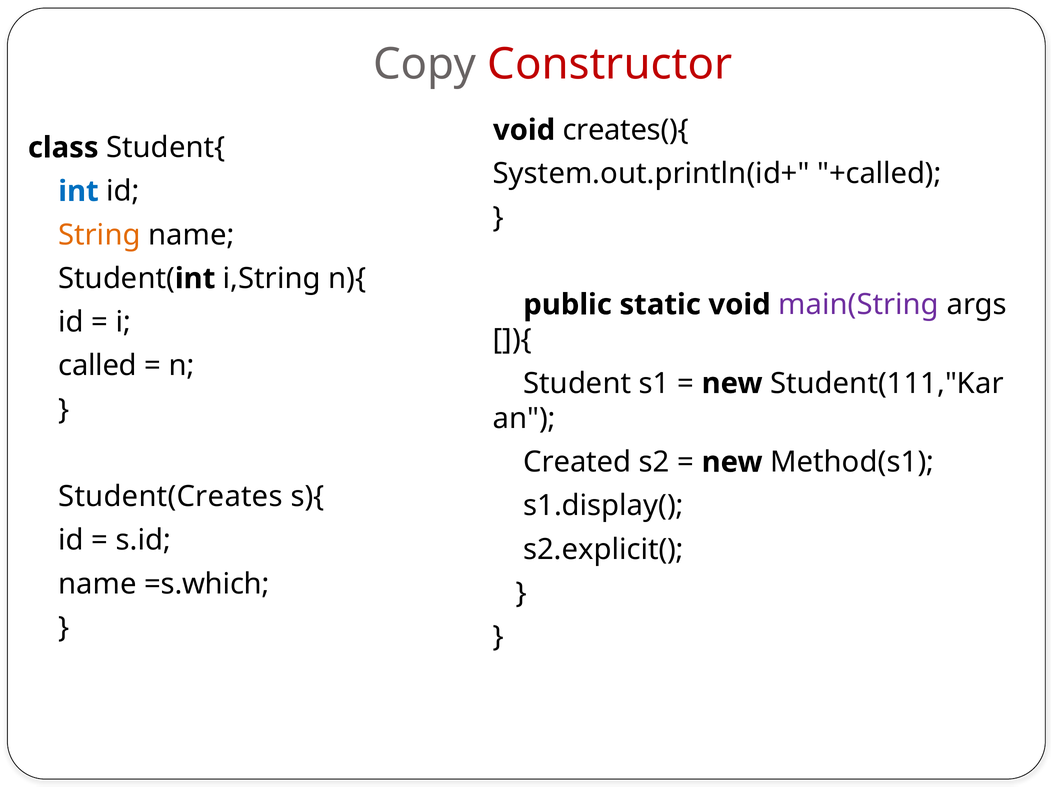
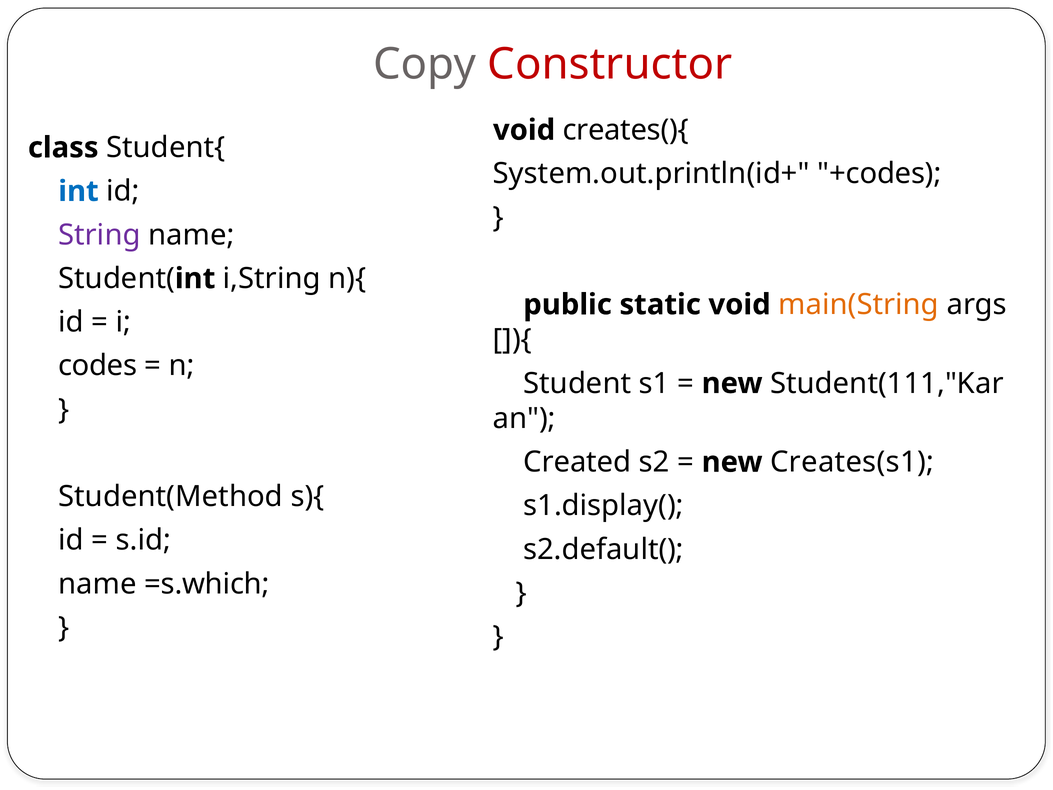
+called: +called -> +codes
String colour: orange -> purple
main(String colour: purple -> orange
called: called -> codes
Method(s1: Method(s1 -> Creates(s1
Student(Creates: Student(Creates -> Student(Method
s2.explicit(: s2.explicit( -> s2.default(
